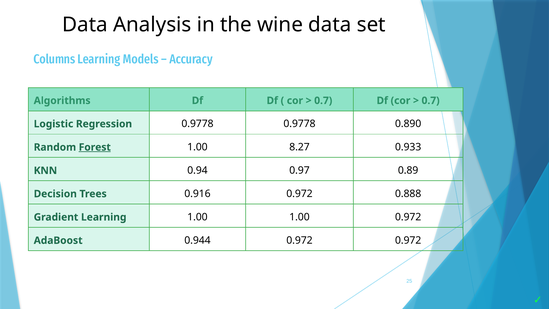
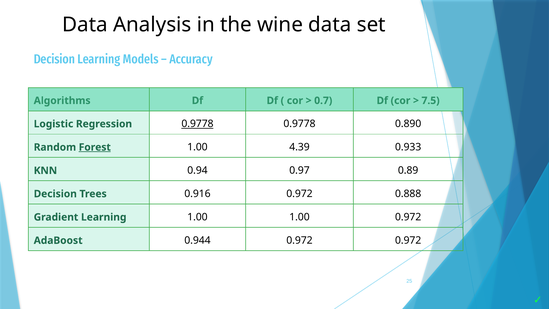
Columns at (54, 59): Columns -> Decision
0.7 at (431, 101): 0.7 -> 7.5
0.9778 at (197, 124) underline: none -> present
8.27: 8.27 -> 4.39
